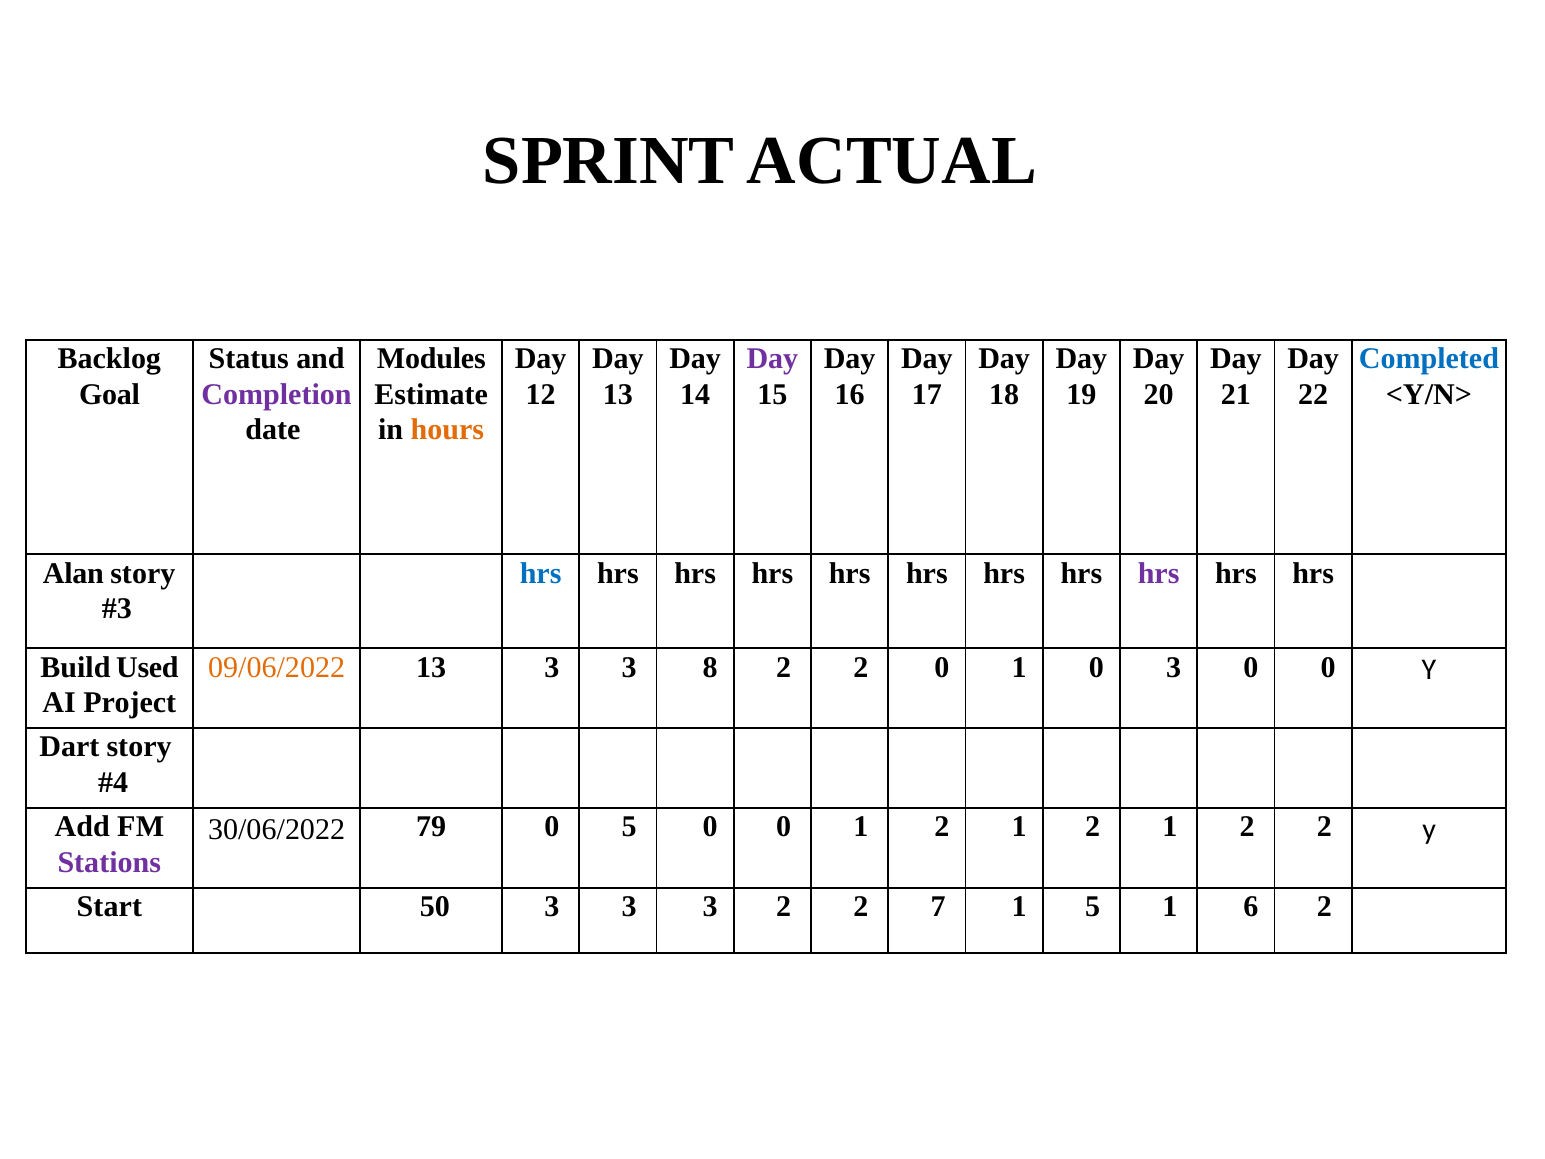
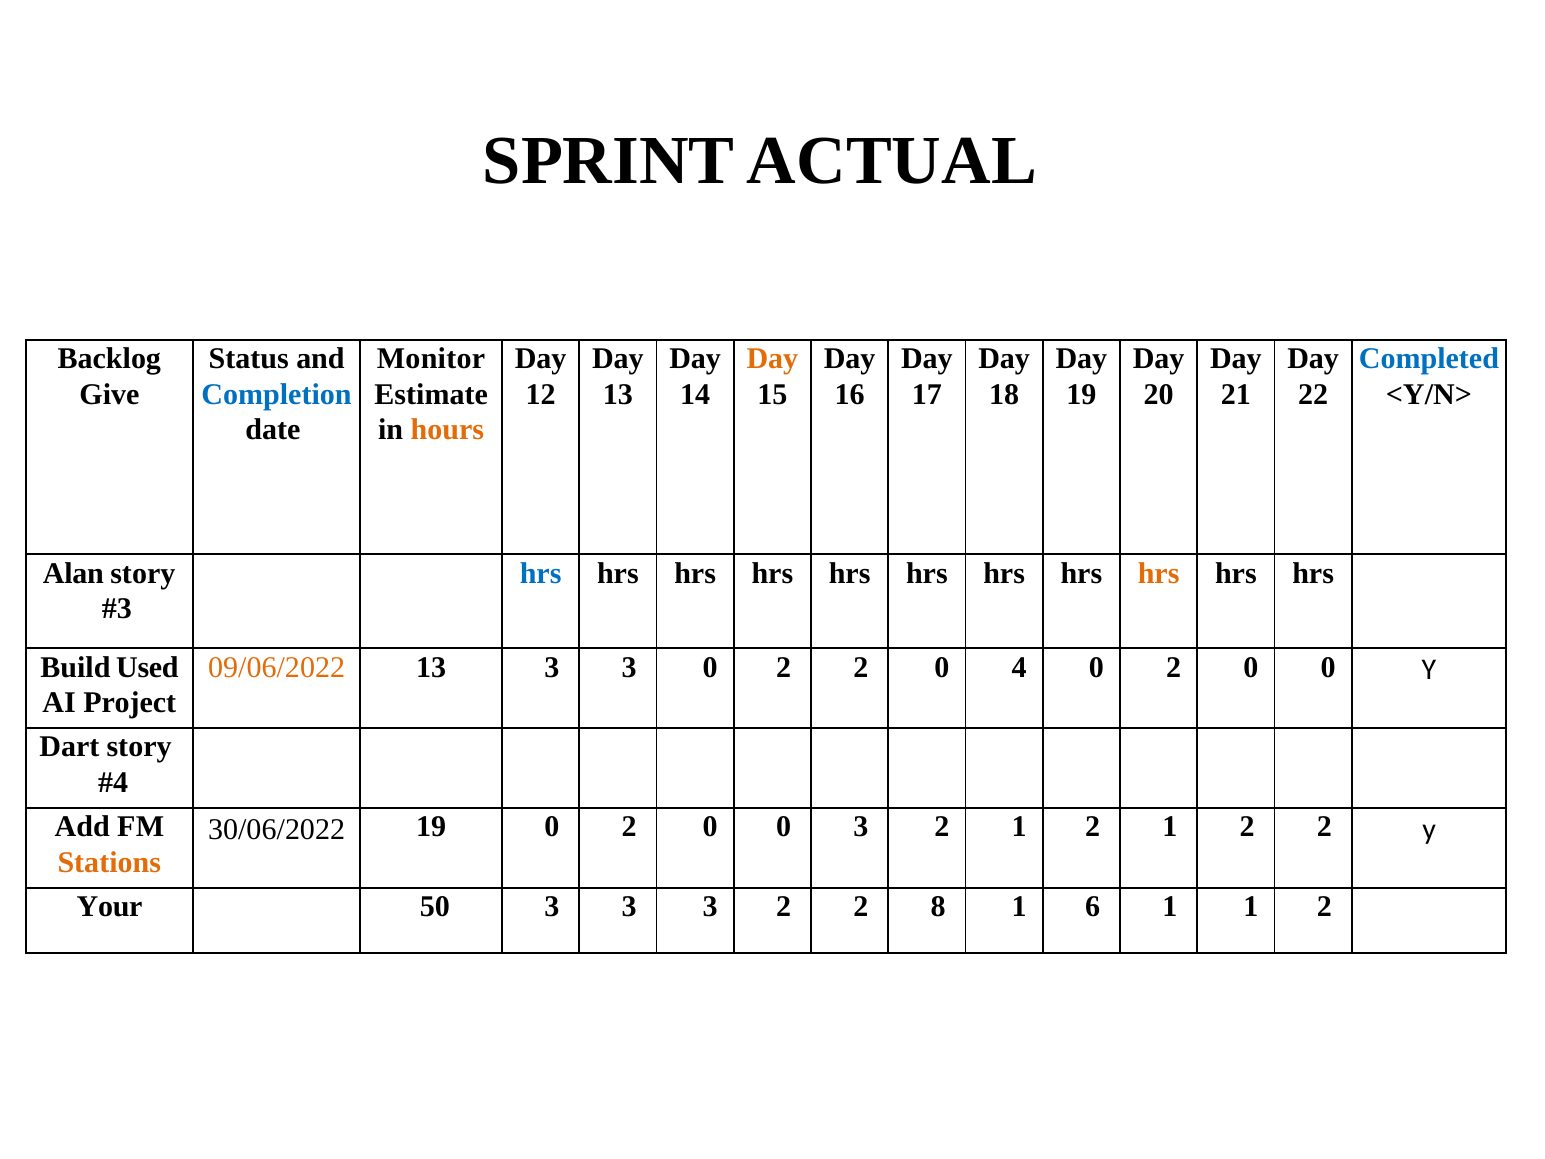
Modules: Modules -> Monitor
Day at (772, 359) colour: purple -> orange
Goal: Goal -> Give
Completion colour: purple -> blue
hrs at (1159, 573) colour: purple -> orange
3 8: 8 -> 0
2 0 1: 1 -> 4
3 at (1174, 667): 3 -> 2
30/06/2022 79: 79 -> 19
5 at (629, 827): 5 -> 2
0 0 1: 1 -> 3
Stations colour: purple -> orange
Start: Start -> Your
7: 7 -> 8
1 5: 5 -> 6
1 6: 6 -> 1
